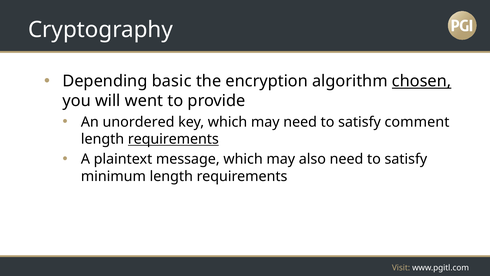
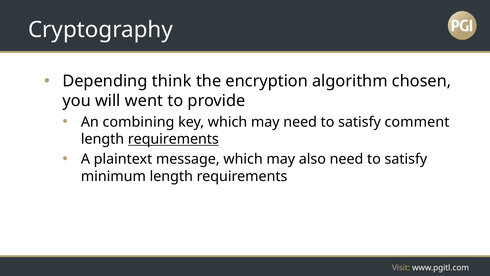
basic: basic -> think
chosen underline: present -> none
unordered: unordered -> combining
